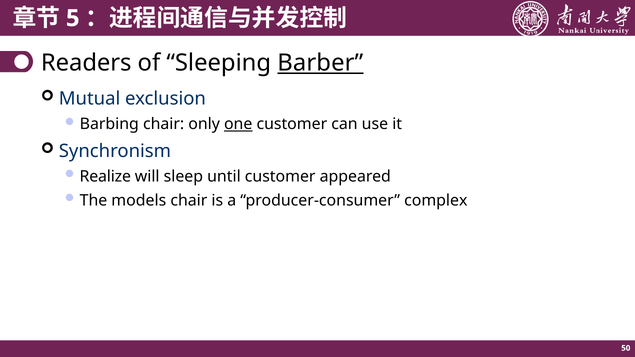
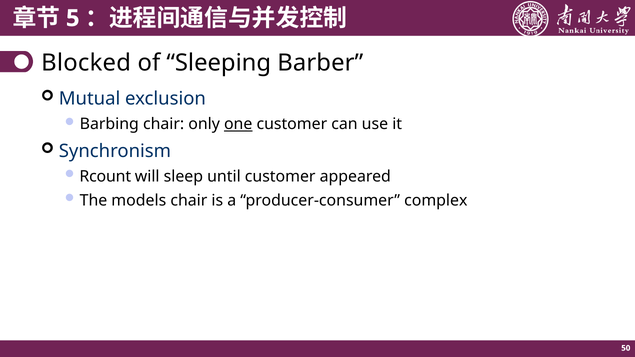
Readers: Readers -> Blocked
Barber underline: present -> none
Realize: Realize -> Rcount
